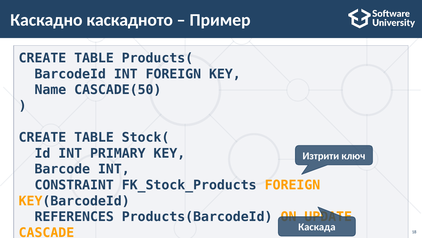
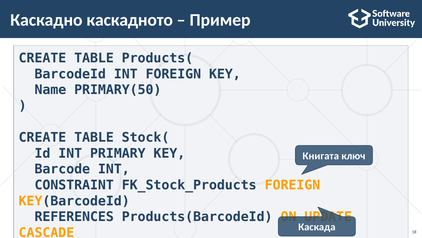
CASCADE(50: CASCADE(50 -> PRIMARY(50
Изтрити: Изтрити -> Книгата
